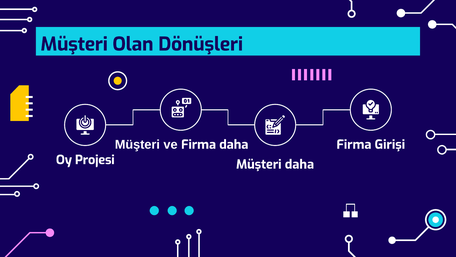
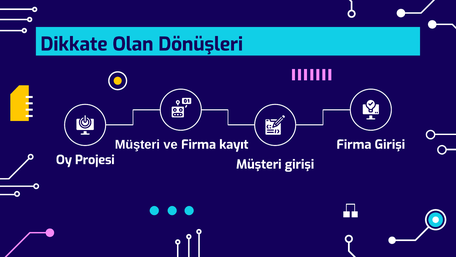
Müşteri at (74, 44): Müşteri -> Dikkate
Firma daha: daha -> kayıt
Müşteri daha: daha -> girişi
